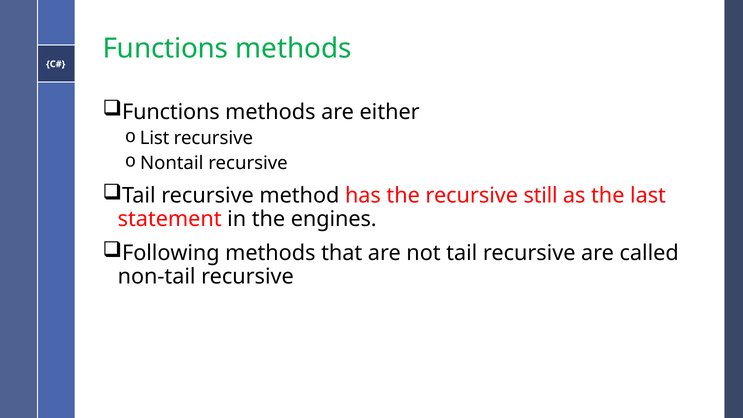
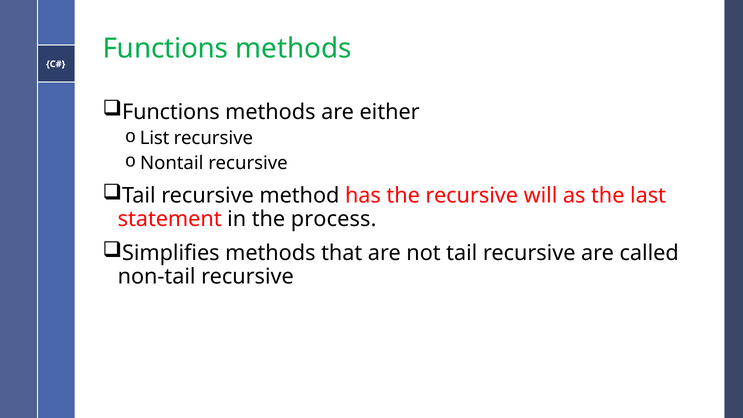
still: still -> will
engines: engines -> process
Following: Following -> Simplifies
